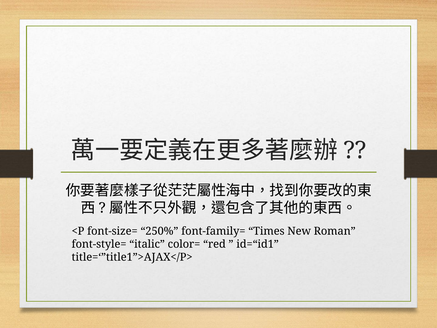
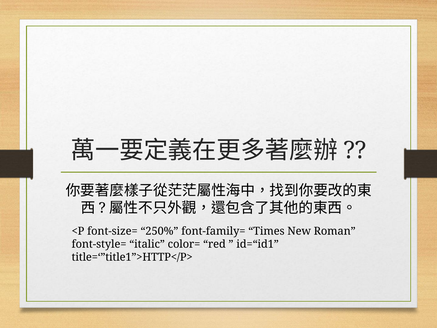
title=‘”title1”>AJAX</P>: title=‘”title1”>AJAX</P> -> title=‘”title1”>HTTP</P>
